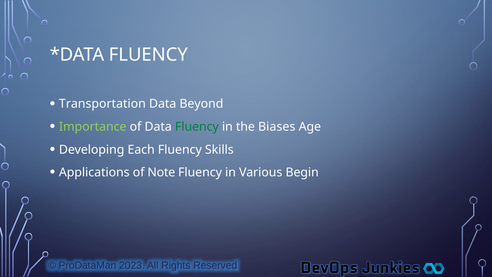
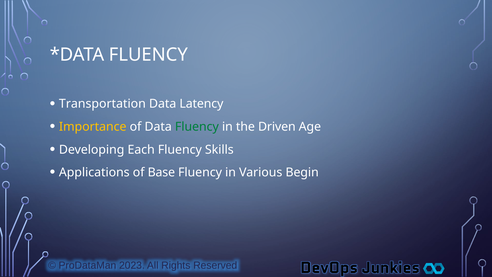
Beyond: Beyond -> Latency
Importance colour: light green -> yellow
Biases: Biases -> Driven
Note: Note -> Base
